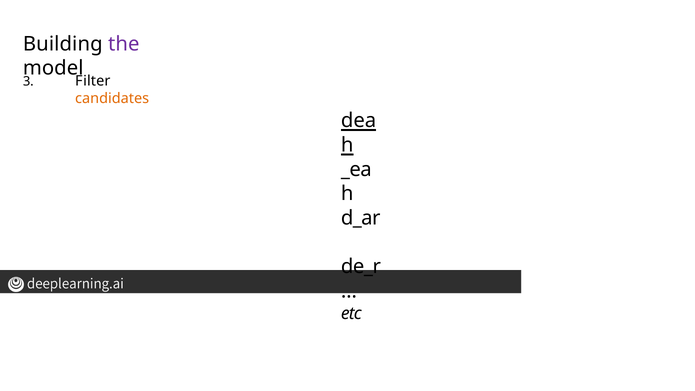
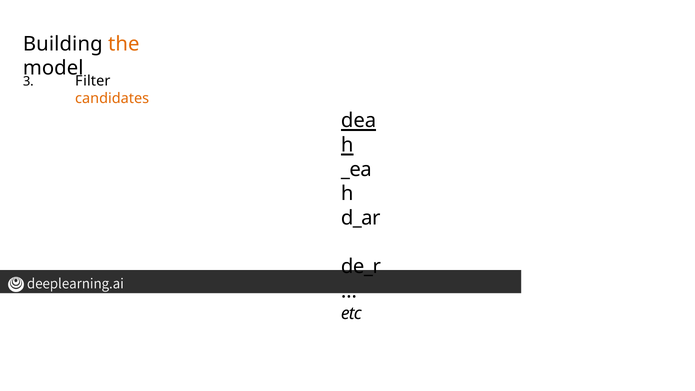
the colour: purple -> orange
